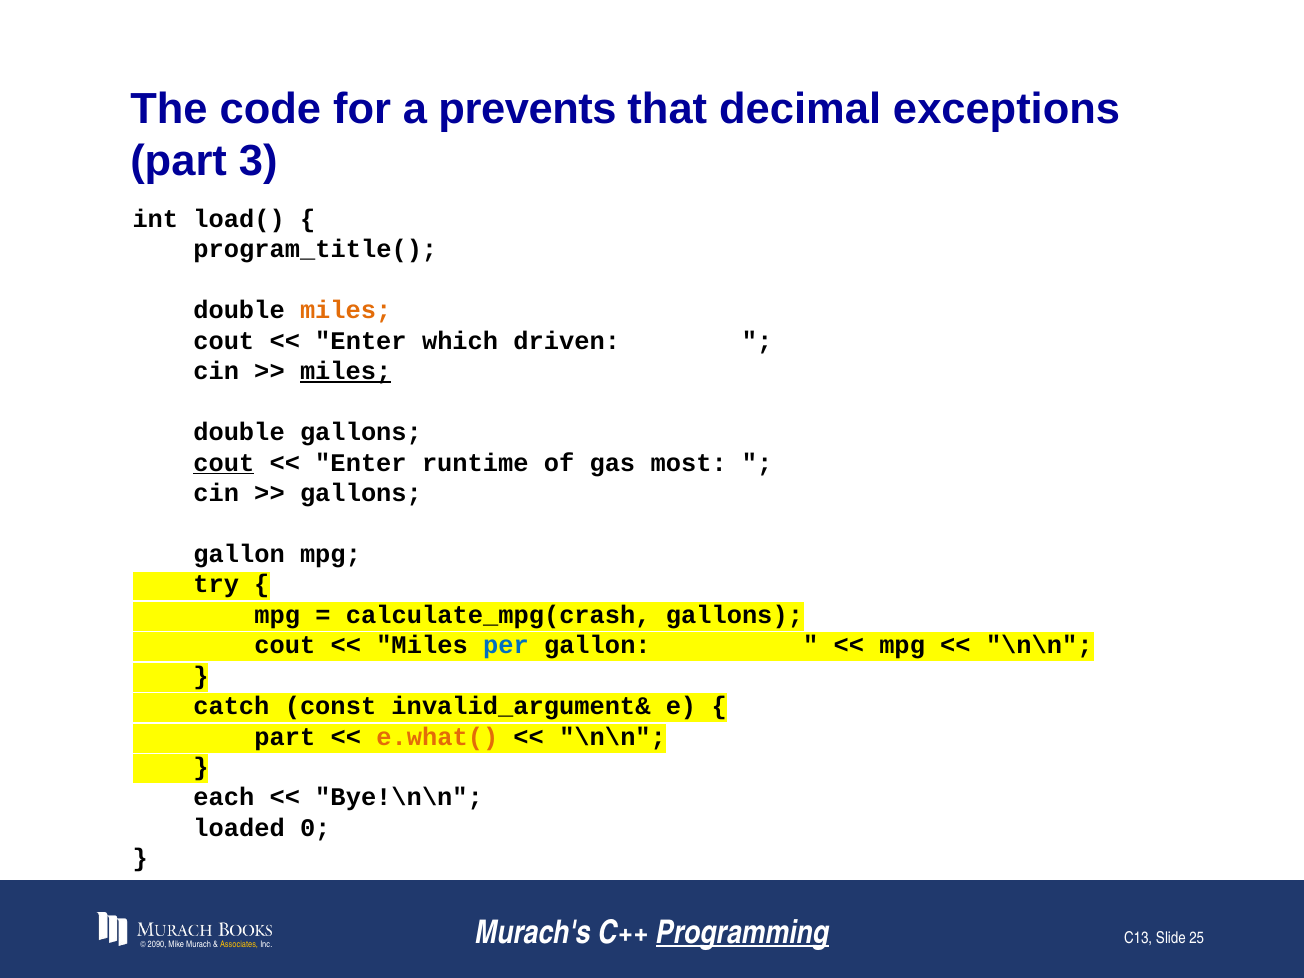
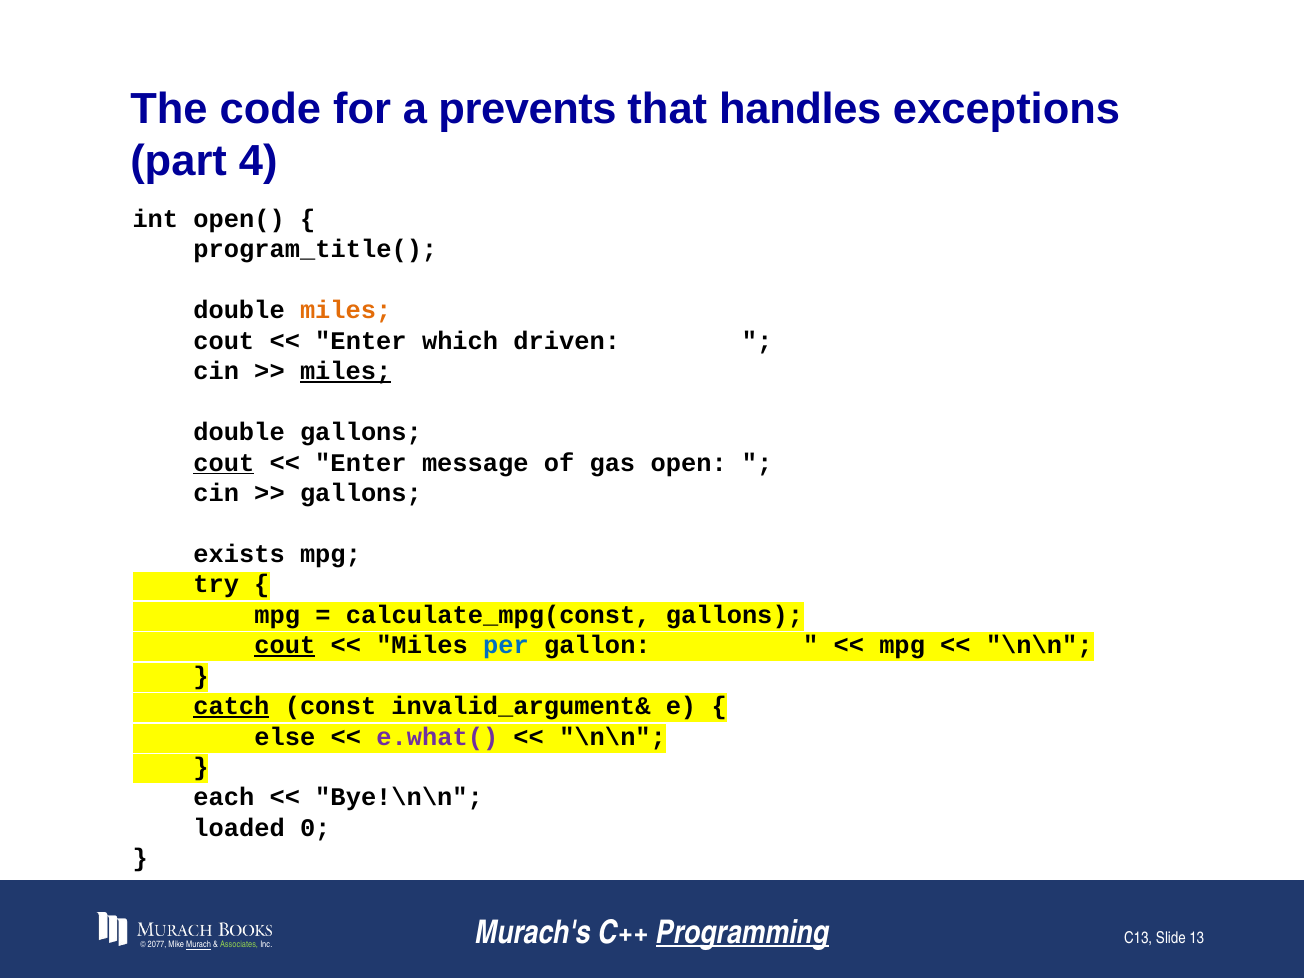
decimal: decimal -> handles
3: 3 -> 4
load(: load( -> open(
runtime: runtime -> message
most: most -> open
gallon at (239, 554): gallon -> exists
calculate_mpg(crash: calculate_mpg(crash -> calculate_mpg(const
cout at (285, 645) underline: none -> present
catch underline: none -> present
part at (285, 737): part -> else
e.what( colour: orange -> purple
2090: 2090 -> 2077
Murach underline: none -> present
Associates colour: yellow -> light green
25: 25 -> 13
